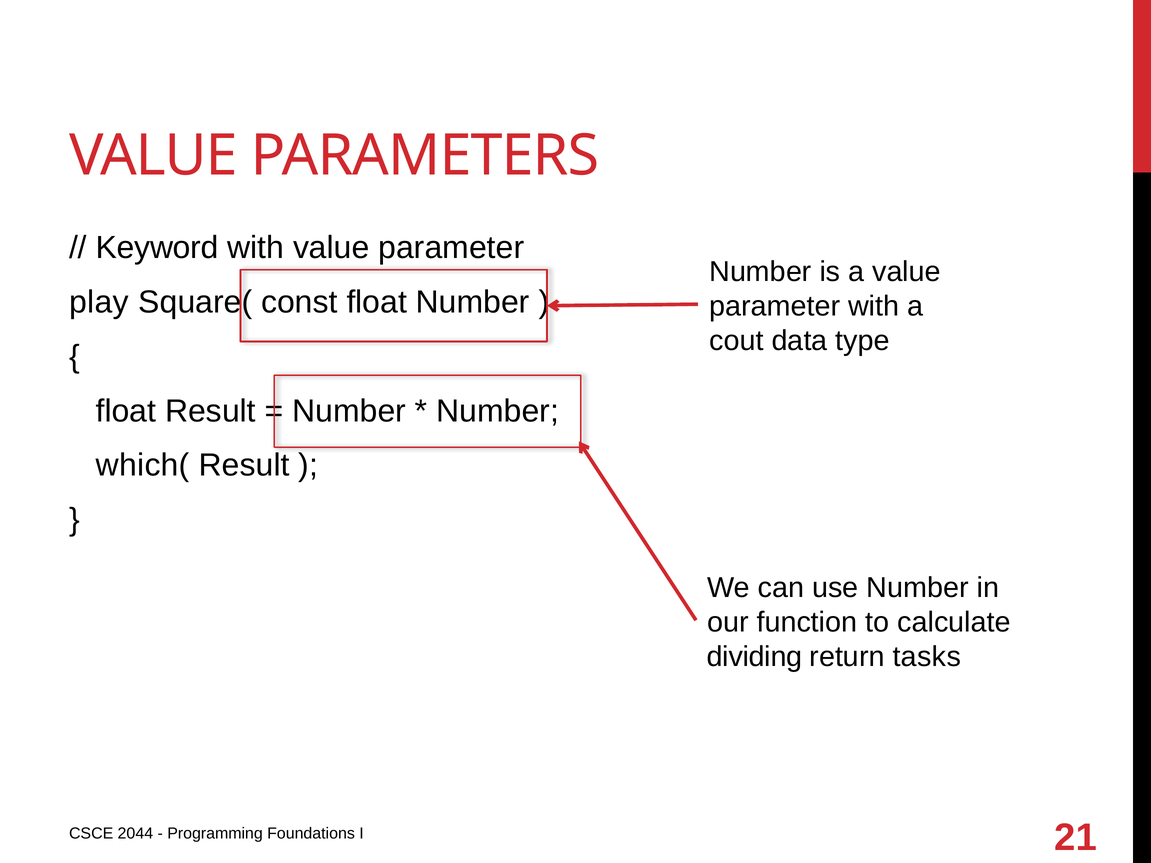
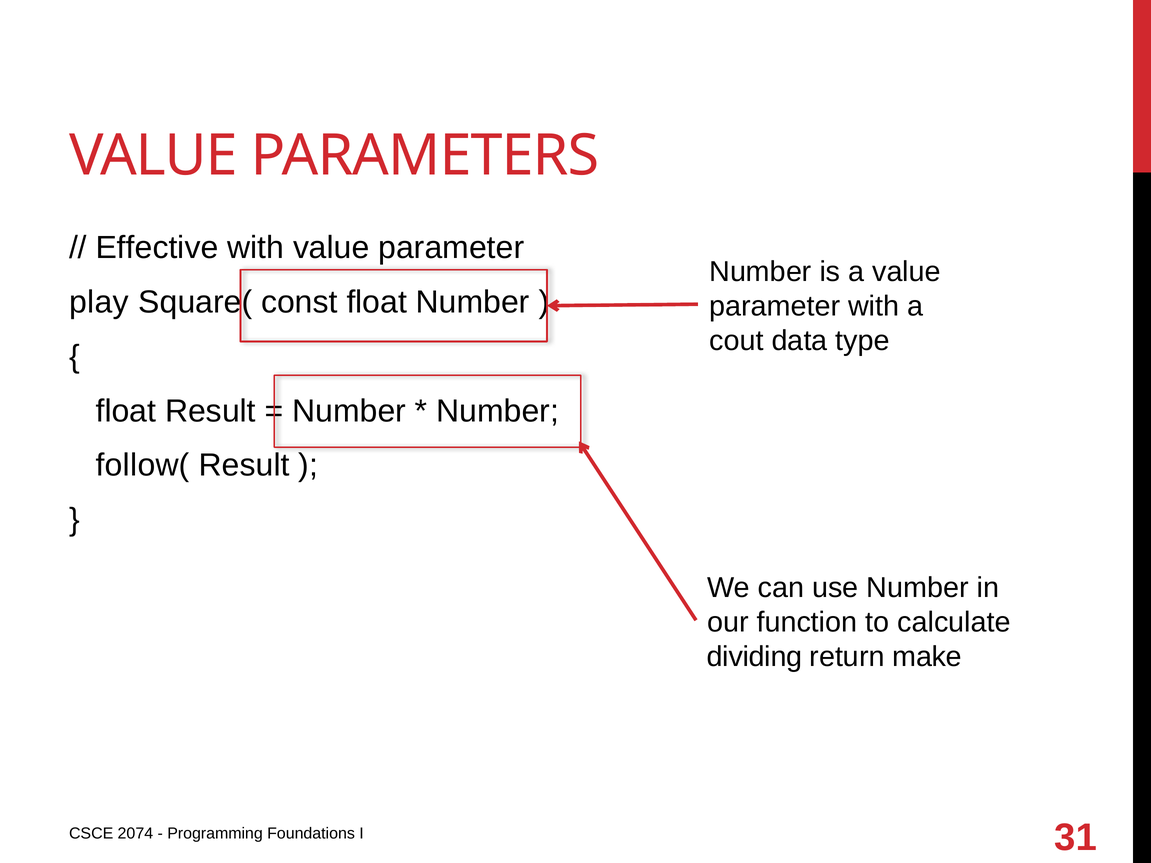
Keyword: Keyword -> Effective
which(: which( -> follow(
tasks: tasks -> make
2044: 2044 -> 2074
21: 21 -> 31
